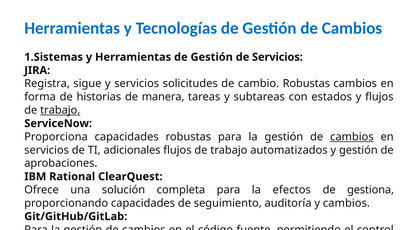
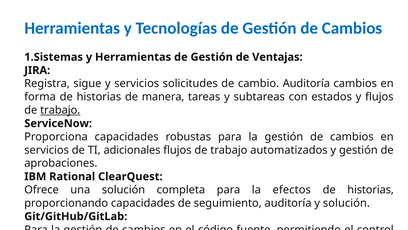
de Servicios: Servicios -> Ventajas
cambio Robustas: Robustas -> Auditoría
cambios at (352, 136) underline: present -> none
gestiona at (371, 189): gestiona -> historias
y cambios: cambios -> solución
